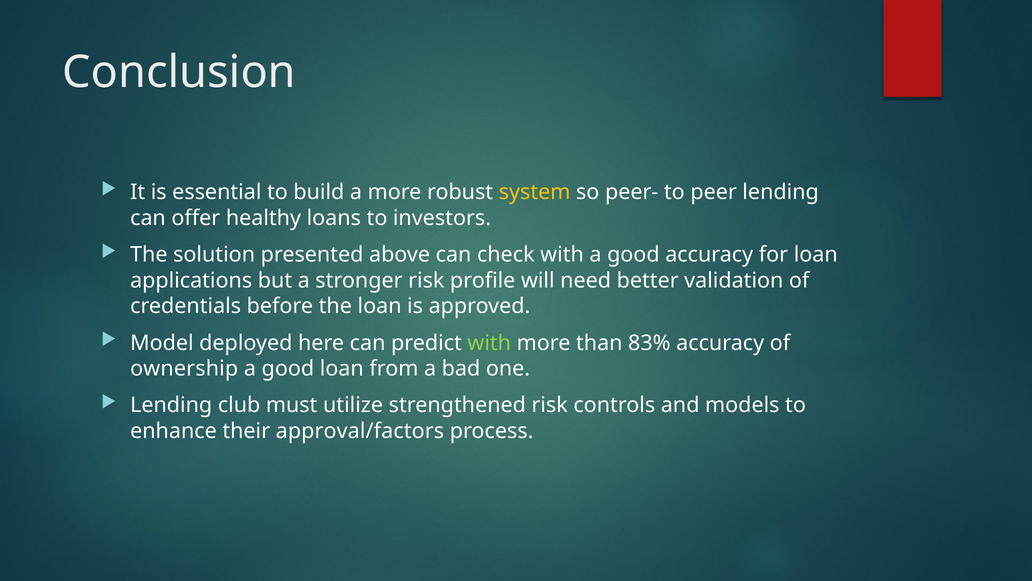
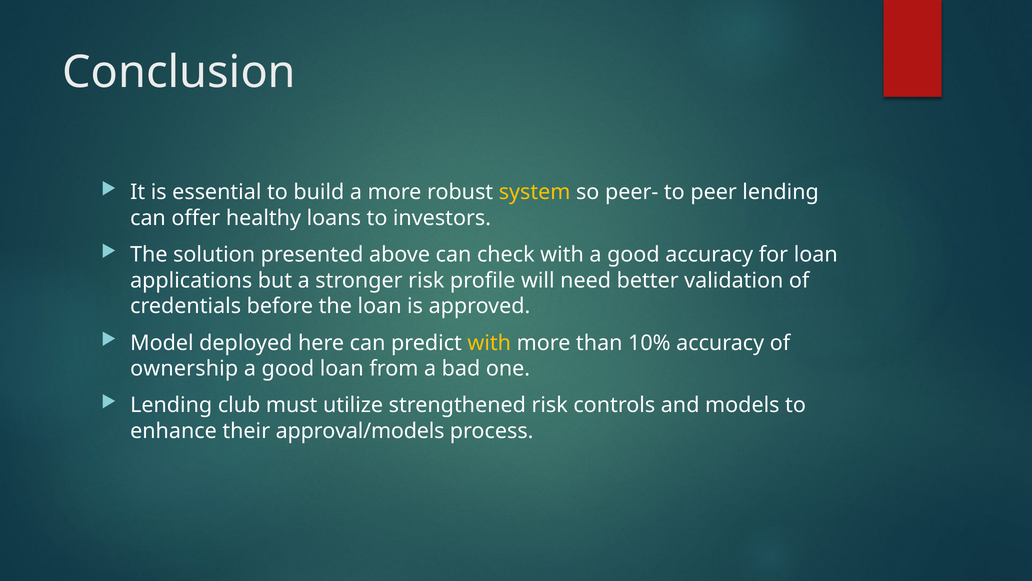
with at (489, 343) colour: light green -> yellow
83%: 83% -> 10%
approval/factors: approval/factors -> approval/models
